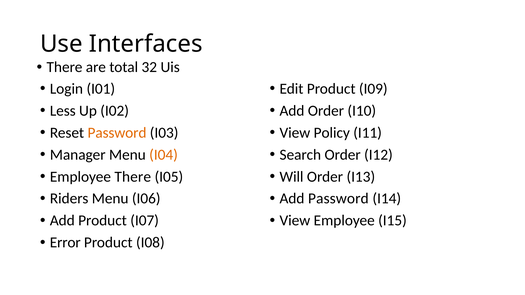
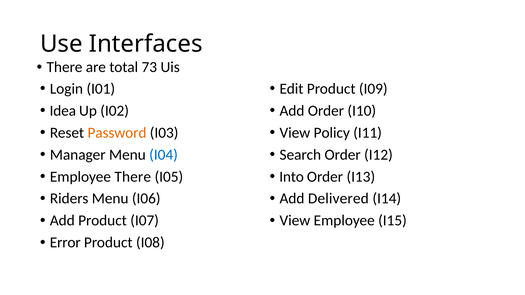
32: 32 -> 73
Less: Less -> Idea
I04 colour: orange -> blue
Will: Will -> Into
Add Password: Password -> Delivered
